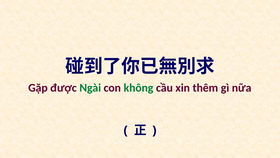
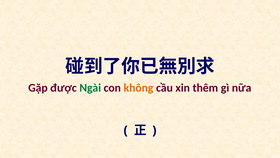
không colour: green -> orange
